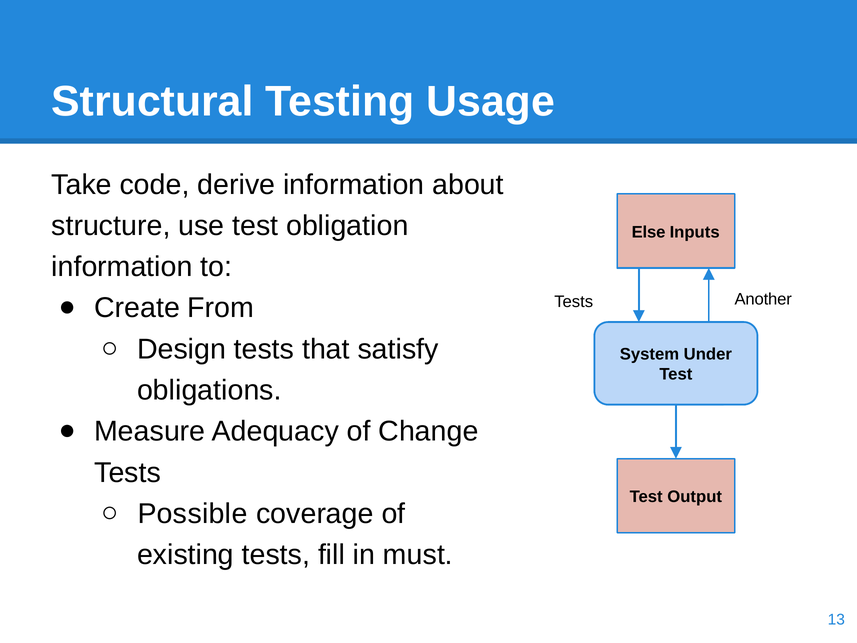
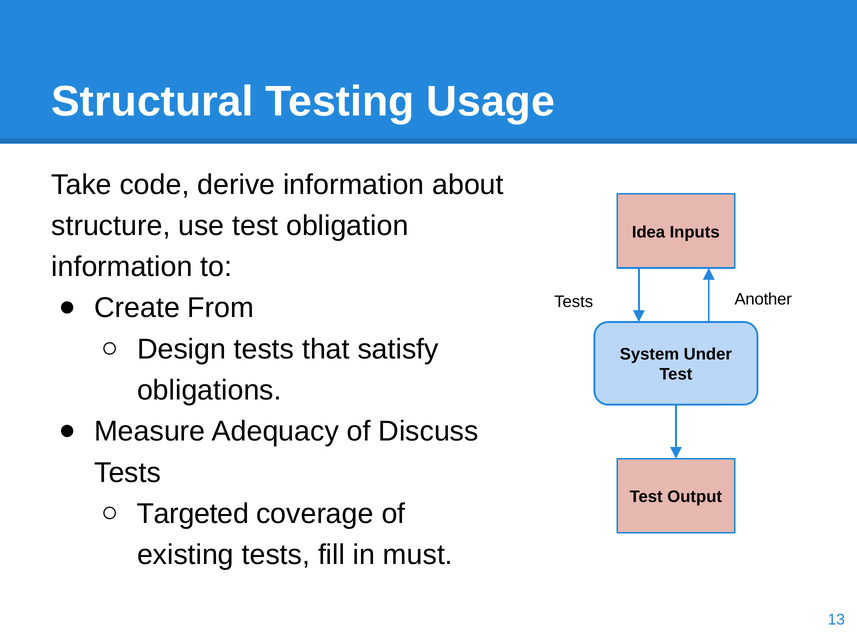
Else: Else -> Idea
Change: Change -> Discuss
Possible: Possible -> Targeted
